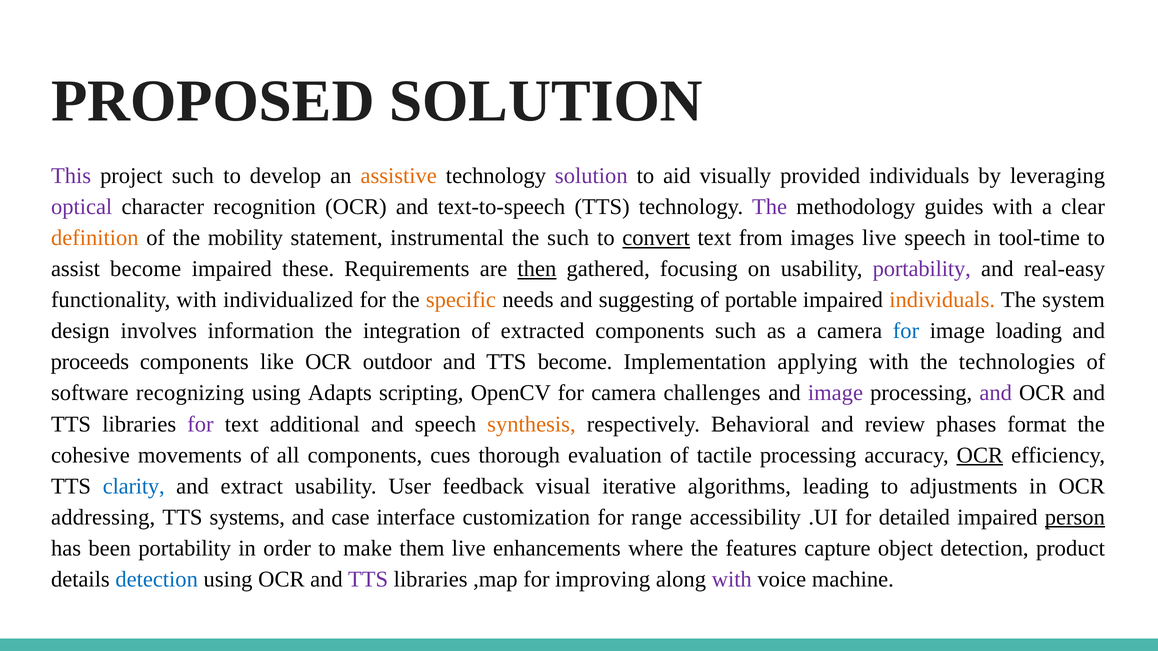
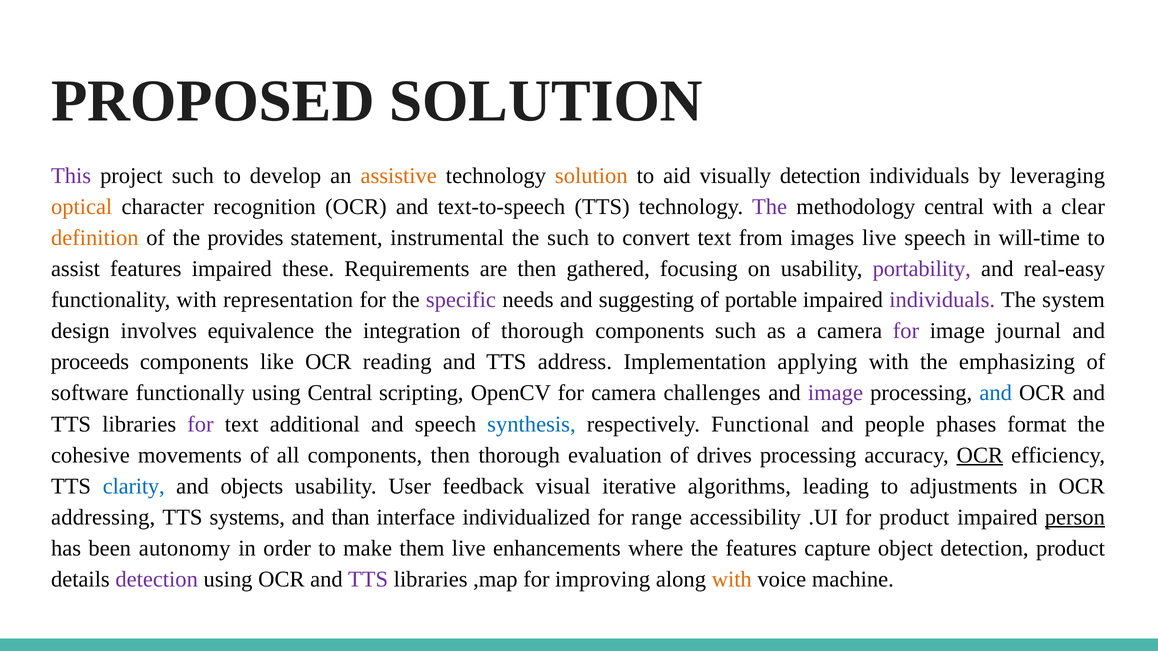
solution at (591, 176) colour: purple -> orange
visually provided: provided -> detection
optical colour: purple -> orange
methodology guides: guides -> central
mobility: mobility -> provides
convert underline: present -> none
tool-time: tool-time -> will-time
assist become: become -> features
then at (537, 269) underline: present -> none
individualized: individualized -> representation
specific colour: orange -> purple
individuals at (942, 300) colour: orange -> purple
information: information -> equivalence
of extracted: extracted -> thorough
for at (906, 331) colour: blue -> purple
loading: loading -> journal
outdoor: outdoor -> reading
TTS become: become -> address
technologies: technologies -> emphasizing
recognizing: recognizing -> functionally
using Adapts: Adapts -> Central
and at (996, 393) colour: purple -> blue
synthesis colour: orange -> blue
Behavioral: Behavioral -> Functional
review: review -> people
components cues: cues -> then
tactile: tactile -> drives
extract: extract -> objects
case: case -> than
customization: customization -> individualized
for detailed: detailed -> product
been portability: portability -> autonomy
detection at (157, 580) colour: blue -> purple
with at (732, 580) colour: purple -> orange
